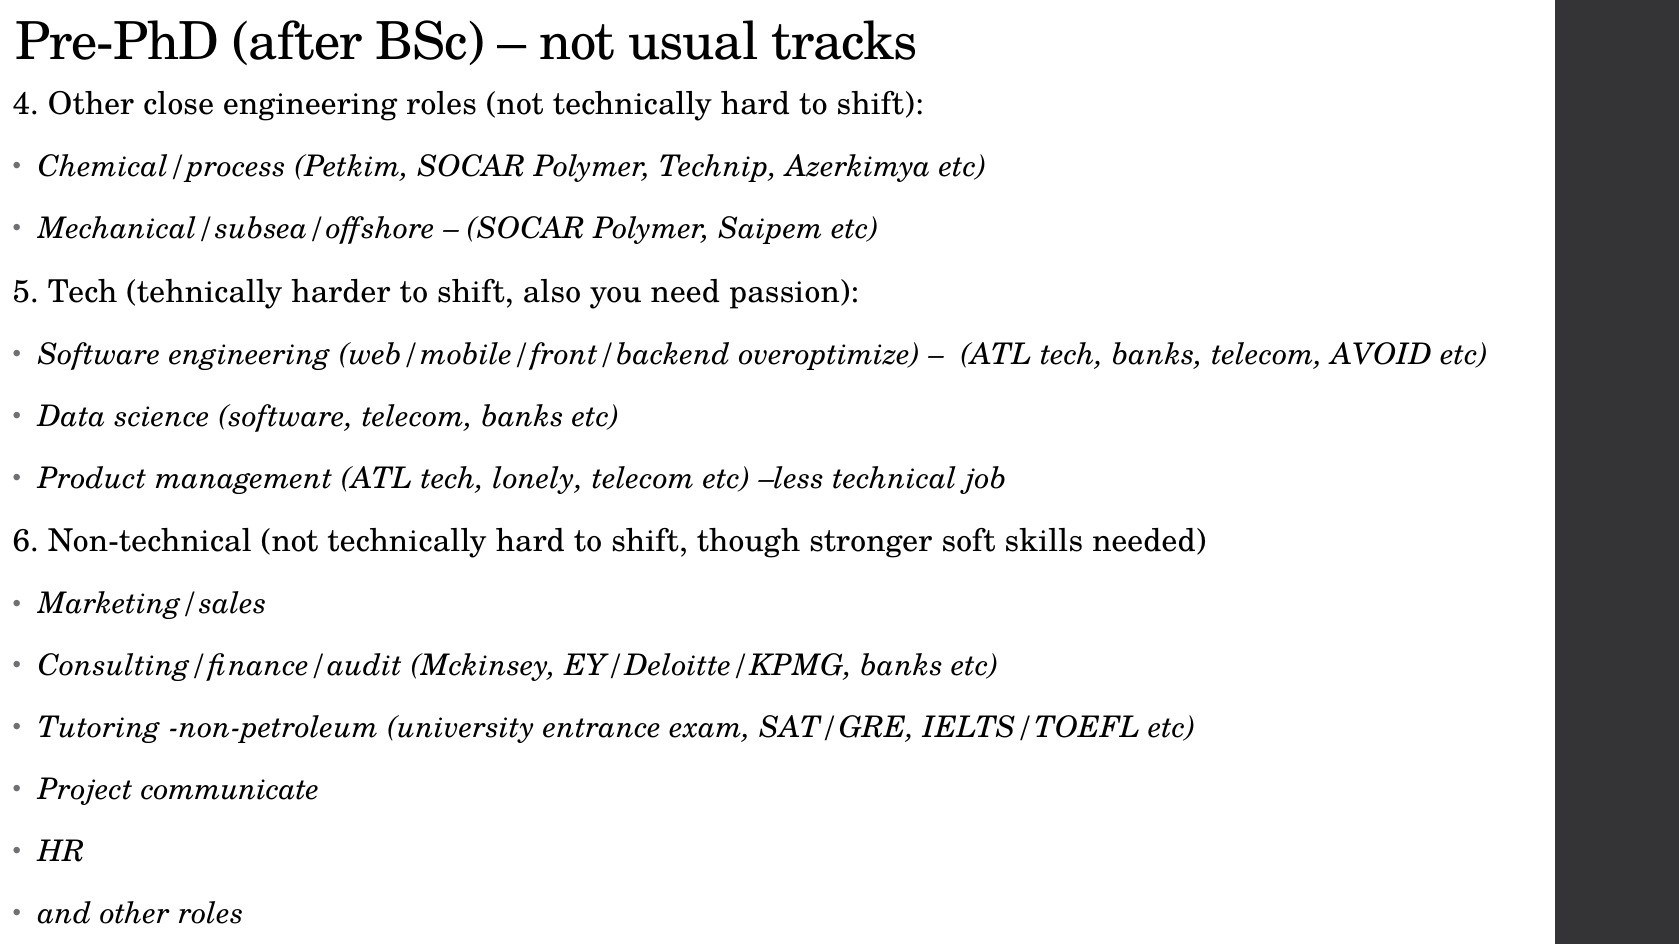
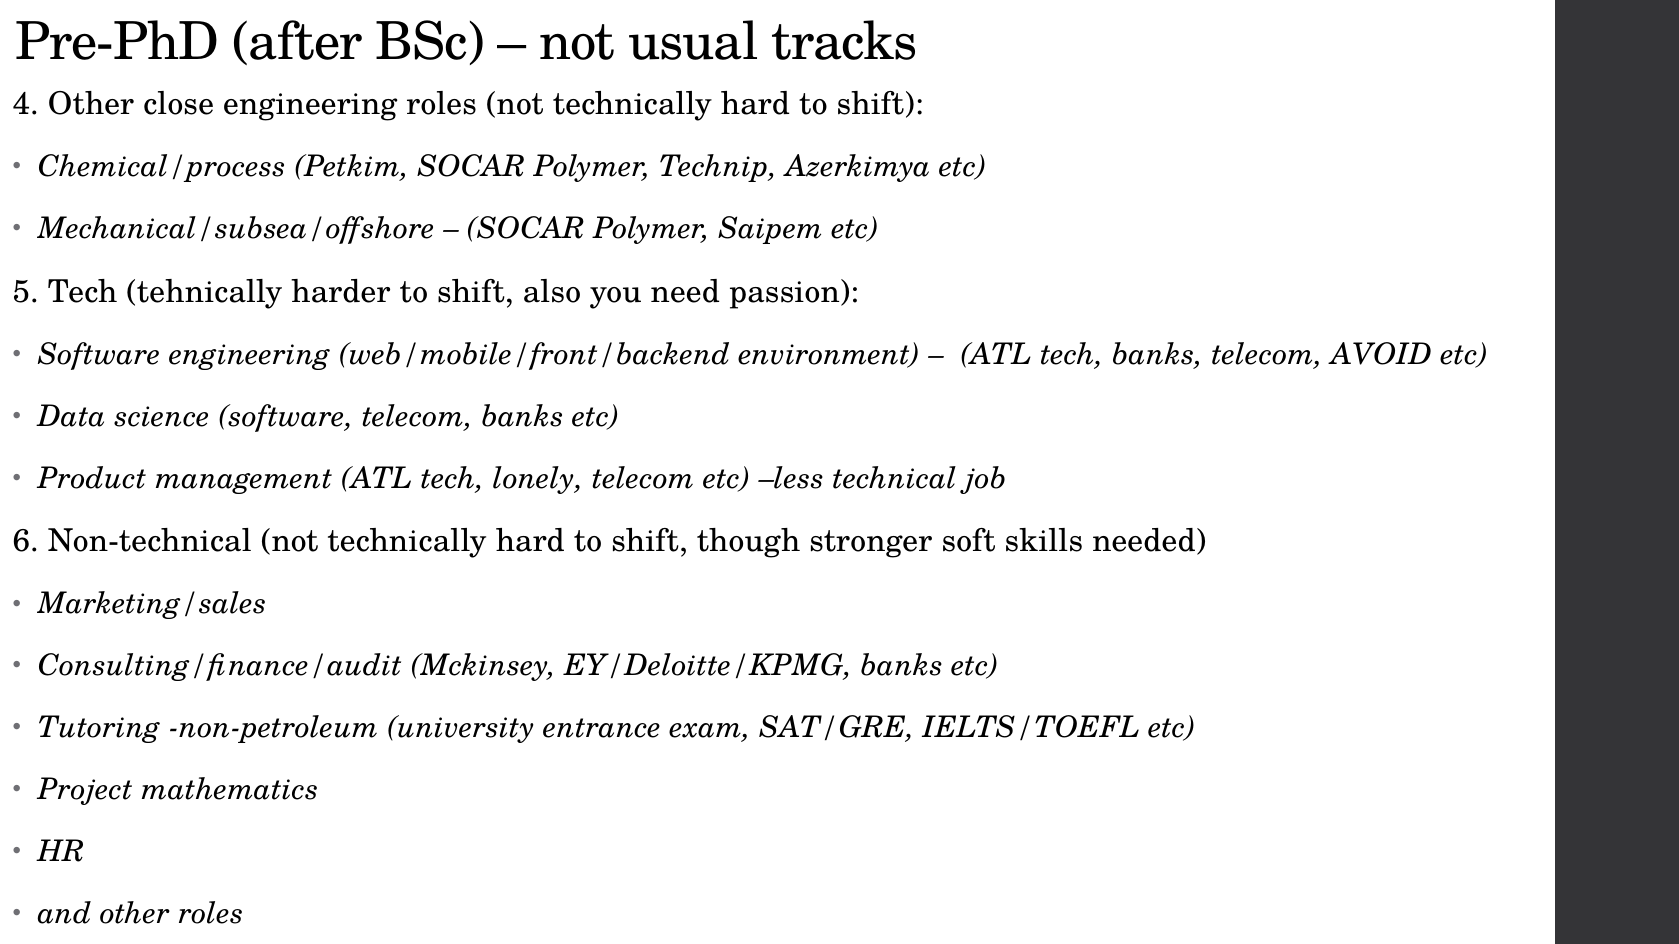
overoptimize: overoptimize -> environment
communicate: communicate -> mathematics
